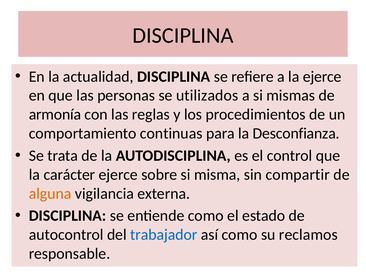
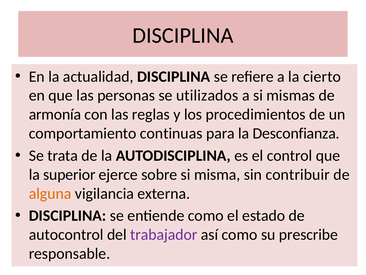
la ejerce: ejerce -> cierto
carácter: carácter -> superior
compartir: compartir -> contribuir
trabajador colour: blue -> purple
reclamos: reclamos -> prescribe
